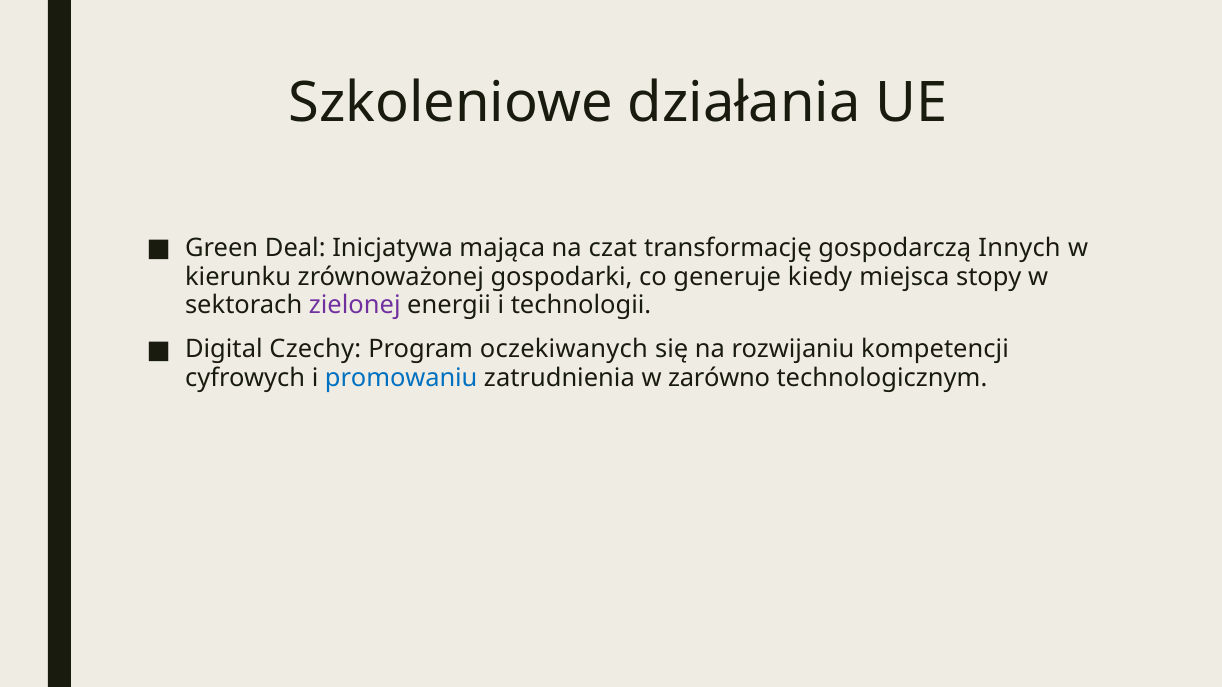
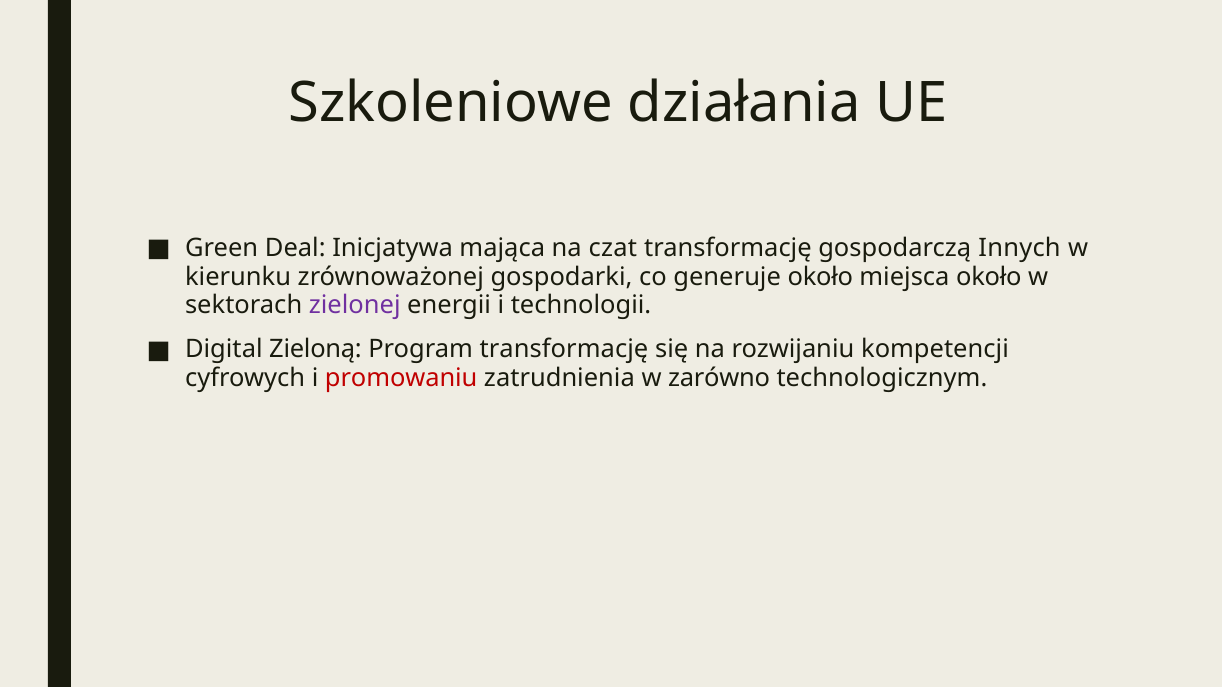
generuje kiedy: kiedy -> około
miejsca stopy: stopy -> około
Czechy: Czechy -> Zieloną
Program oczekiwanych: oczekiwanych -> transformację
promowaniu colour: blue -> red
